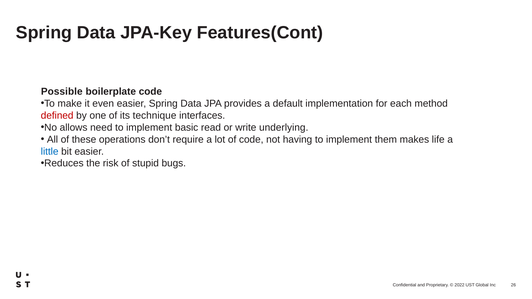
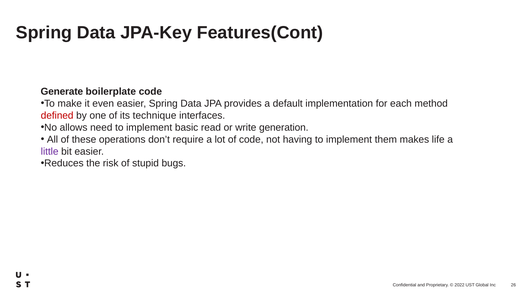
Possible: Possible -> Generate
underlying: underlying -> generation
little colour: blue -> purple
